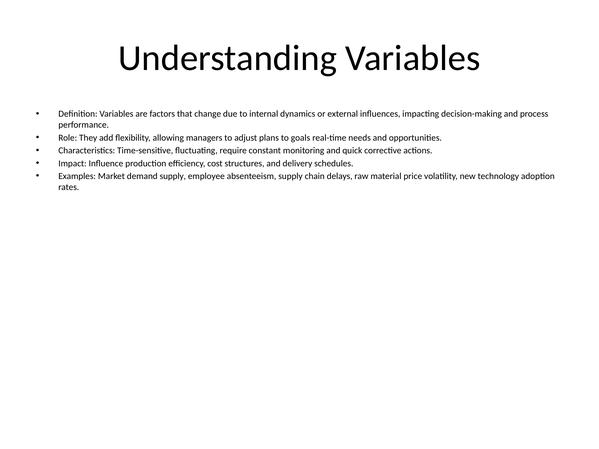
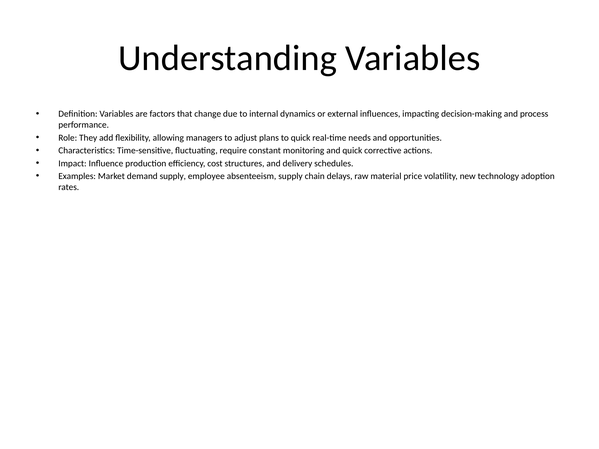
to goals: goals -> quick
